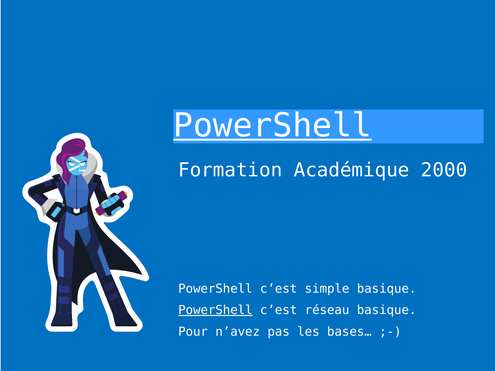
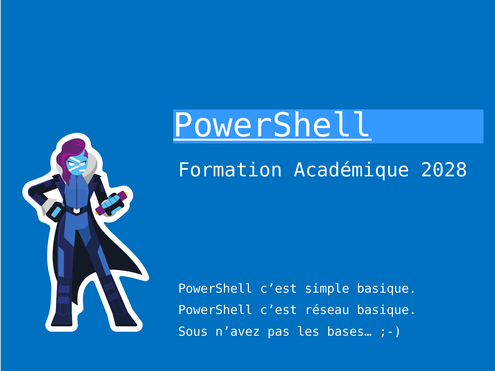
2000: 2000 -> 2028
PowerShell at (215, 310) underline: present -> none
Pour: Pour -> Sous
